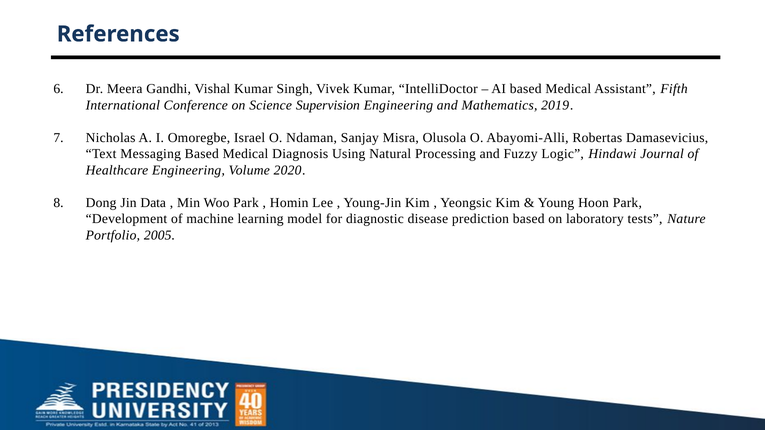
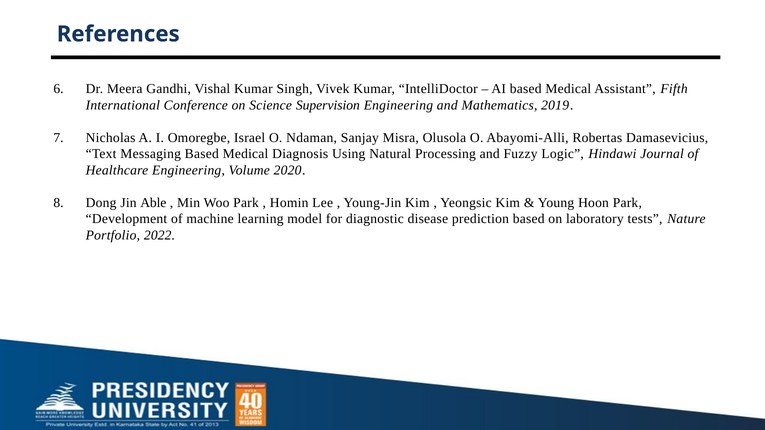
Data: Data -> Able
2005: 2005 -> 2022
